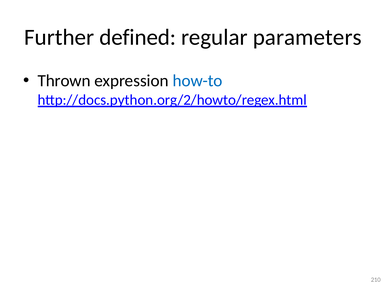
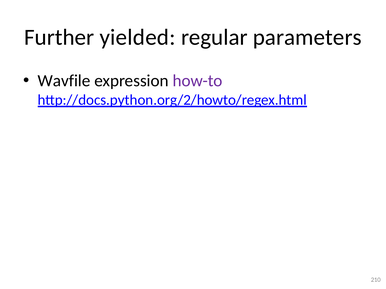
defined: defined -> yielded
Thrown: Thrown -> Wavfile
how-to colour: blue -> purple
